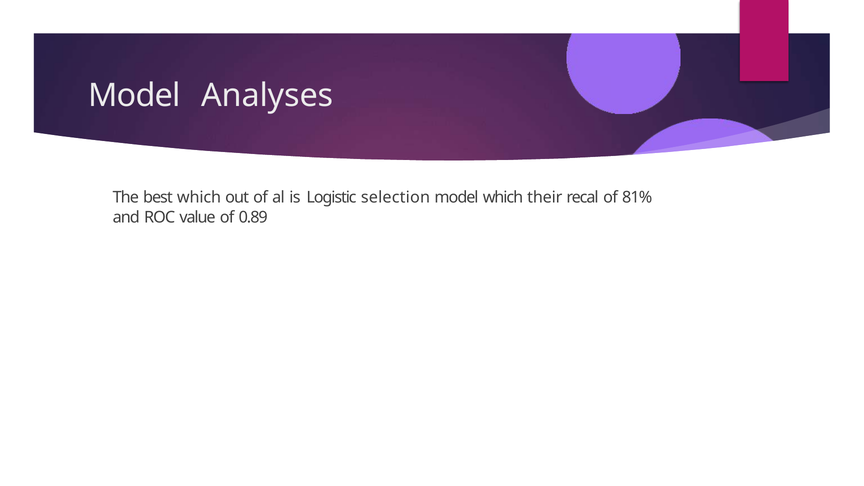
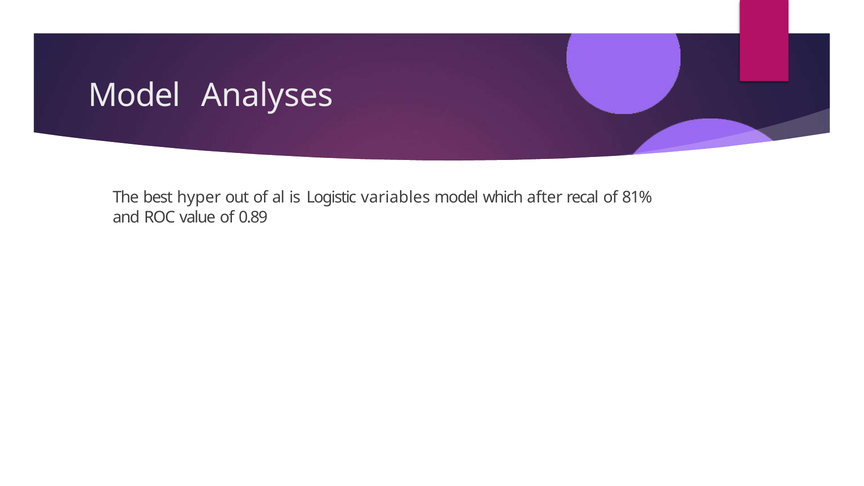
best which: which -> hyper
selection: selection -> variables
their: their -> after
